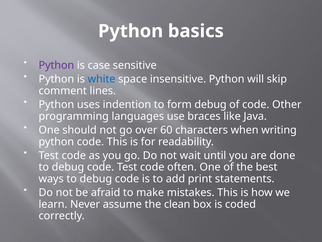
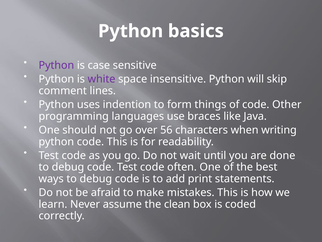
white colour: blue -> purple
form debug: debug -> things
60: 60 -> 56
